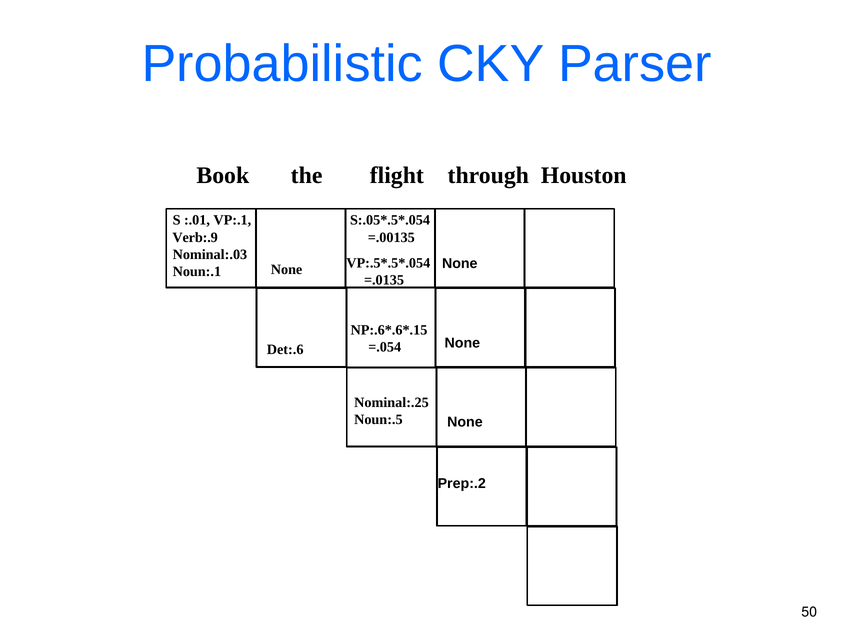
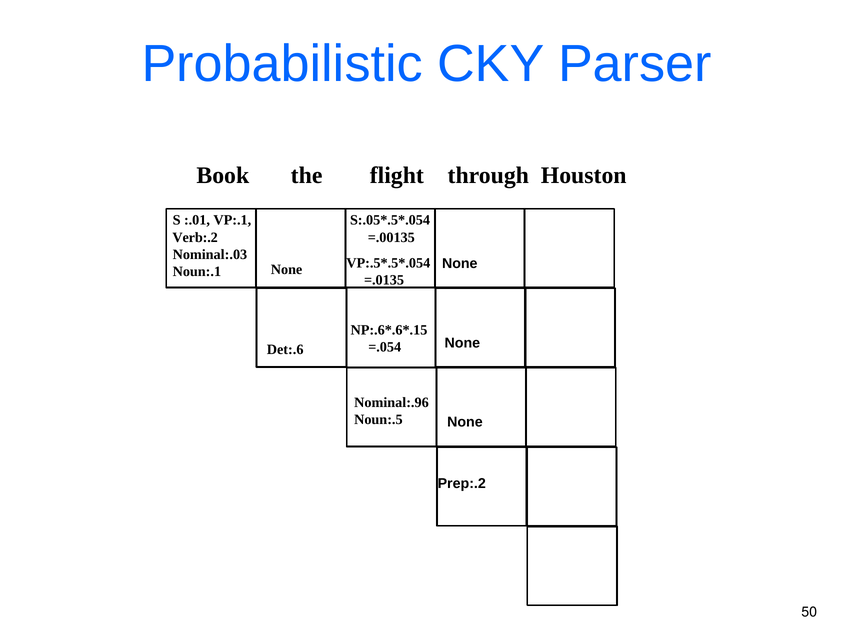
Verb:.9: Verb:.9 -> Verb:.2
Nominal:.25: Nominal:.25 -> Nominal:.96
